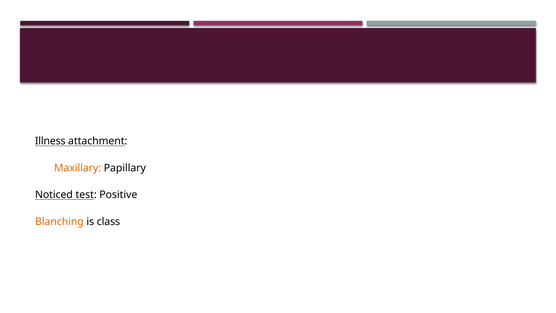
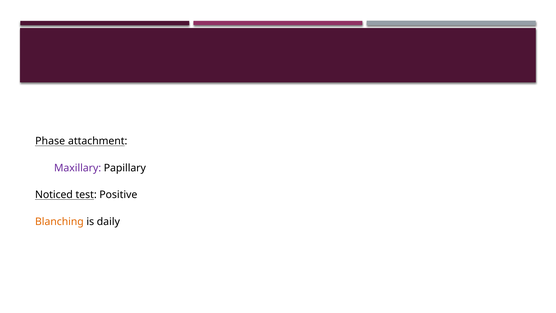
Illness: Illness -> Phase
Maxillary colour: orange -> purple
class: class -> daily
